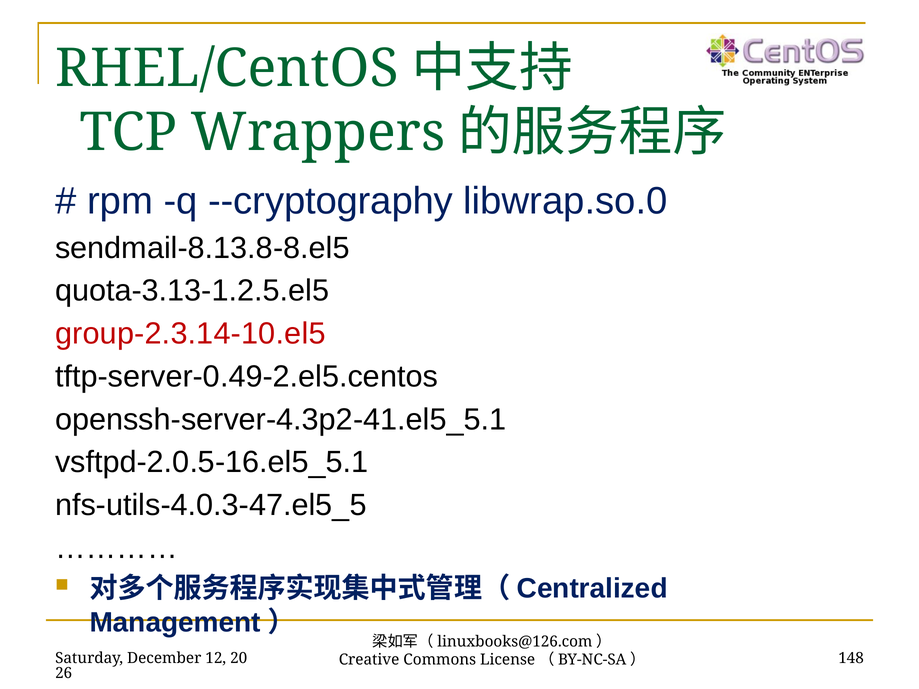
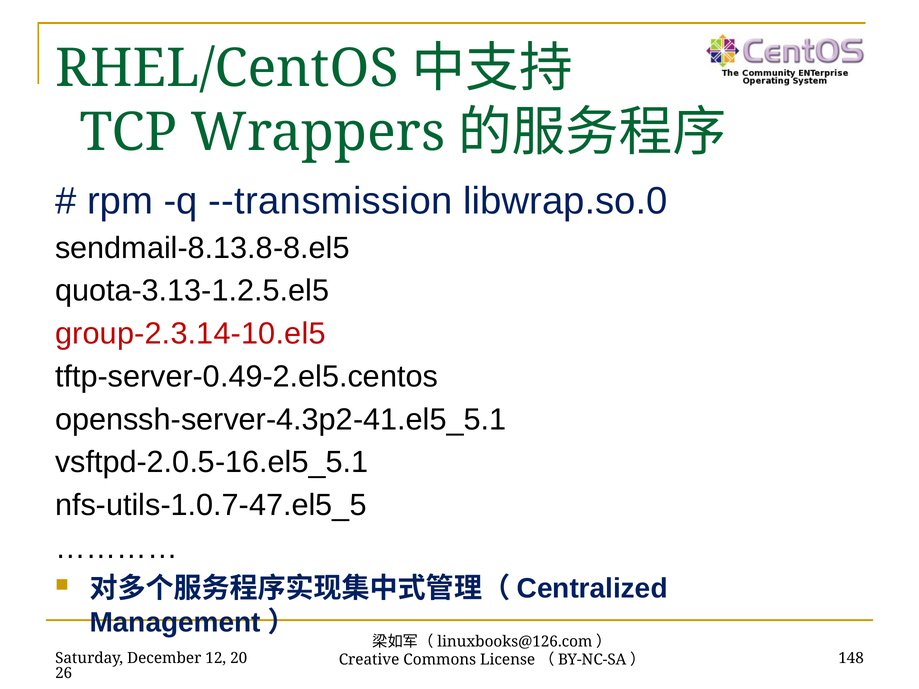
--cryptography: --cryptography -> --transmission
nfs-utils-4.0.3-47.el5_5: nfs-utils-4.0.3-47.el5_5 -> nfs-utils-1.0.7-47.el5_5
